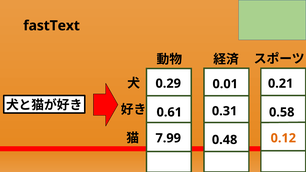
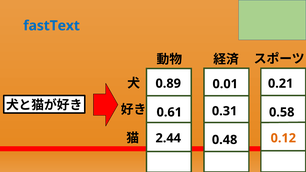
fastText colour: black -> blue
0.29: 0.29 -> 0.89
7.99: 7.99 -> 2.44
